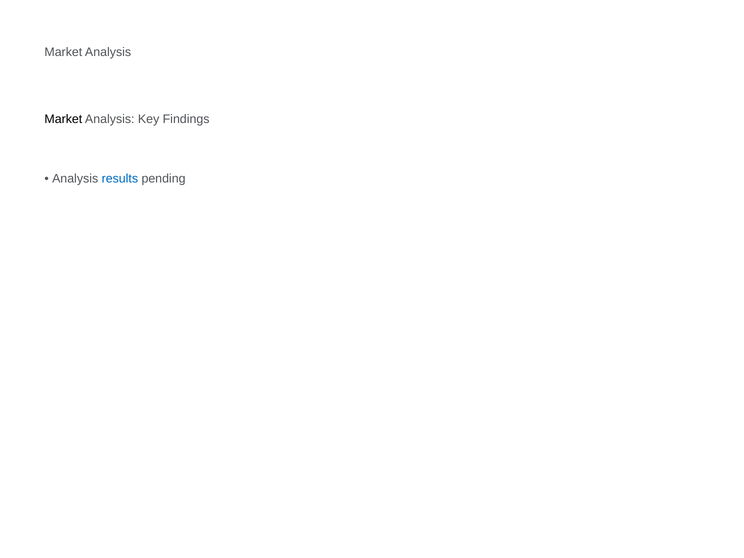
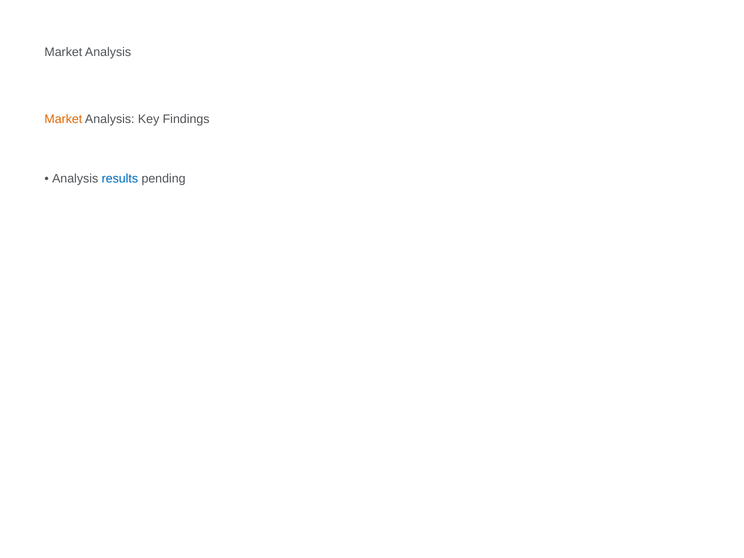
Market at (63, 119) colour: black -> orange
